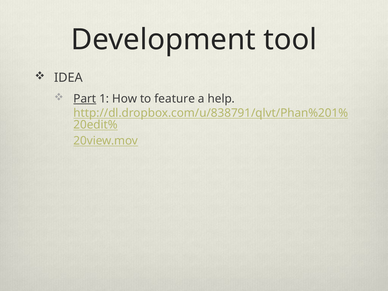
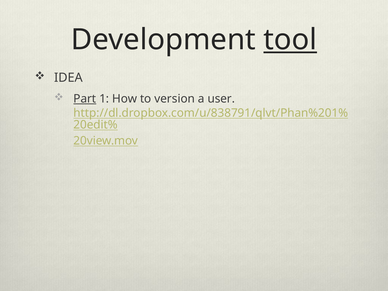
tool underline: none -> present
feature: feature -> version
help: help -> user
